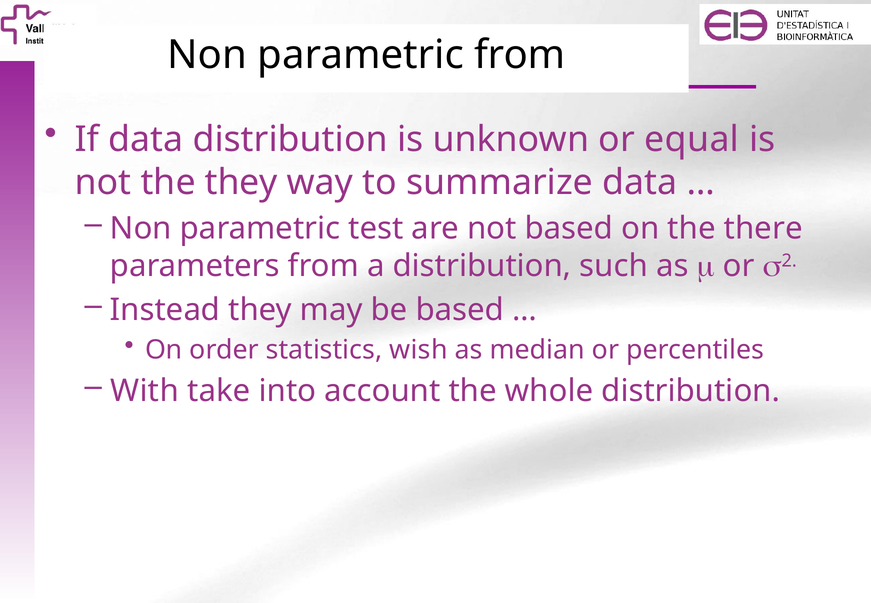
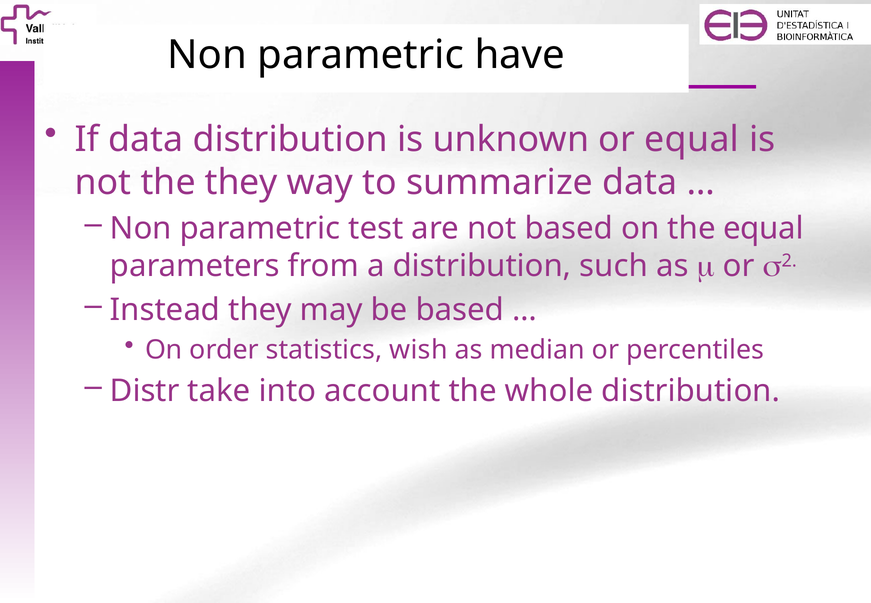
parametric from: from -> have
the there: there -> equal
With: With -> Distr
